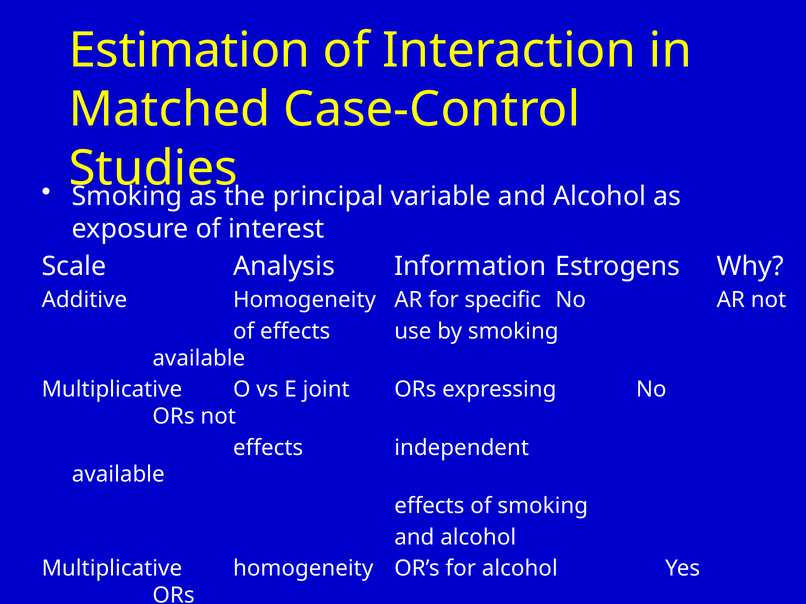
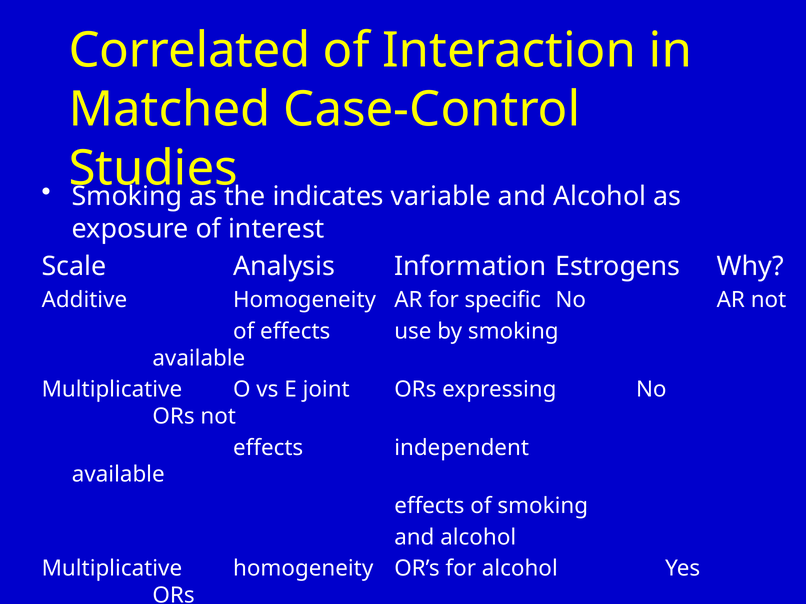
Estimation: Estimation -> Correlated
principal: principal -> indicates
